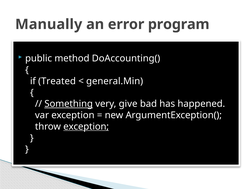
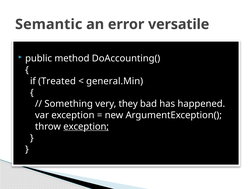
Manually: Manually -> Semantic
program: program -> versatile
Something underline: present -> none
give: give -> they
